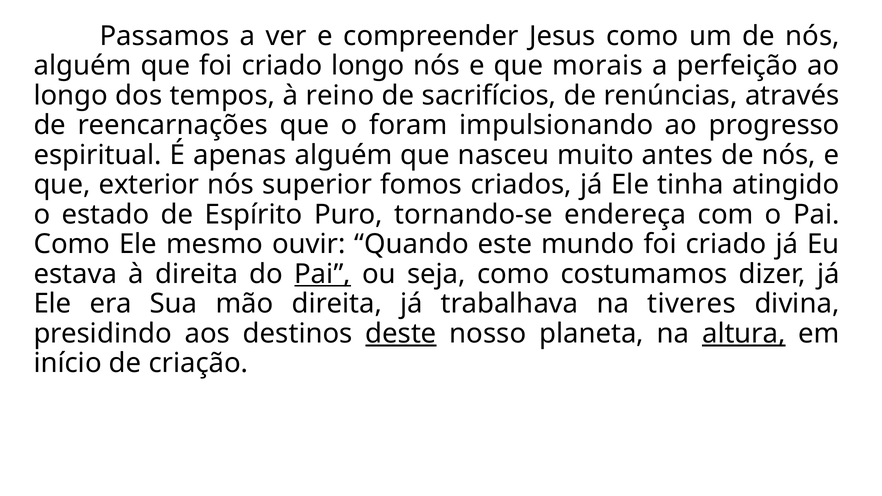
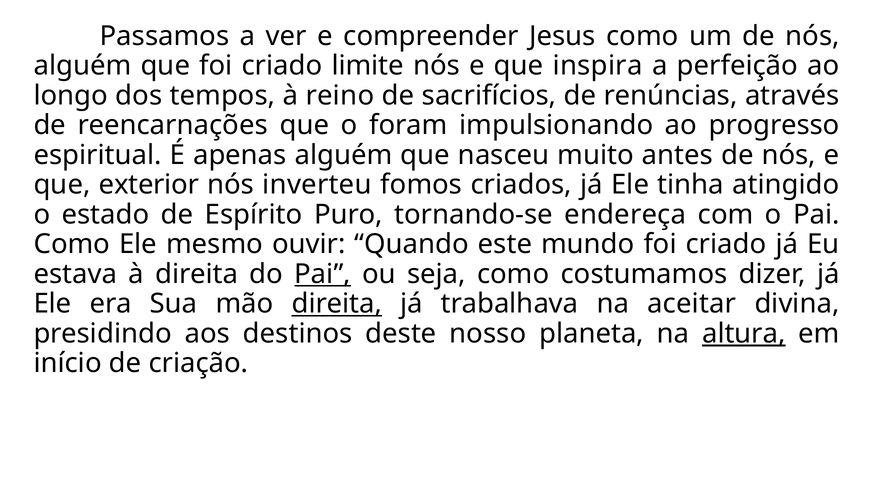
criado longo: longo -> limite
morais: morais -> inspira
superior: superior -> inverteu
direita at (337, 304) underline: none -> present
tiveres: tiveres -> aceitar
deste underline: present -> none
